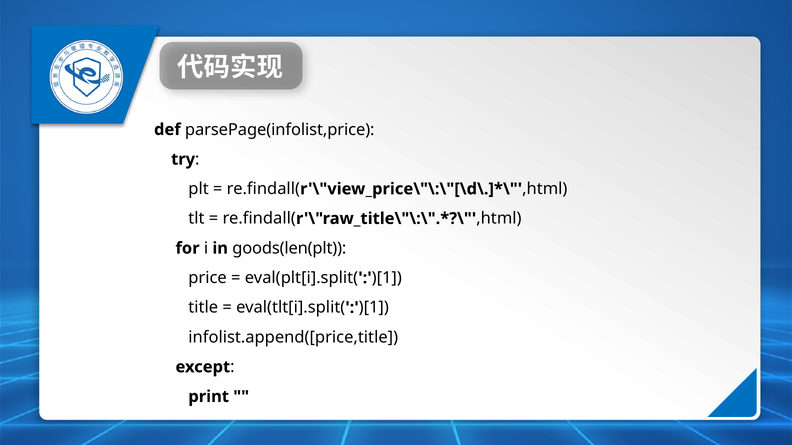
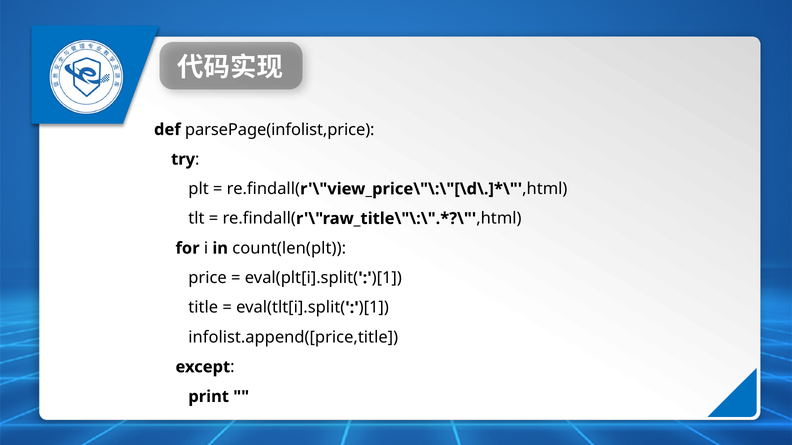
goods(len(plt: goods(len(plt -> count(len(plt
